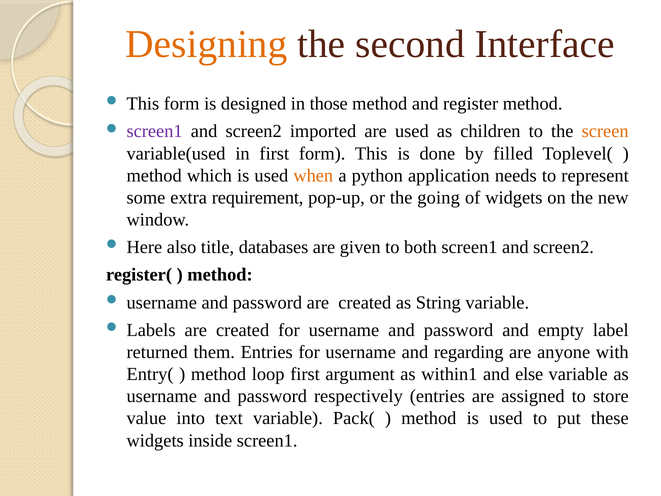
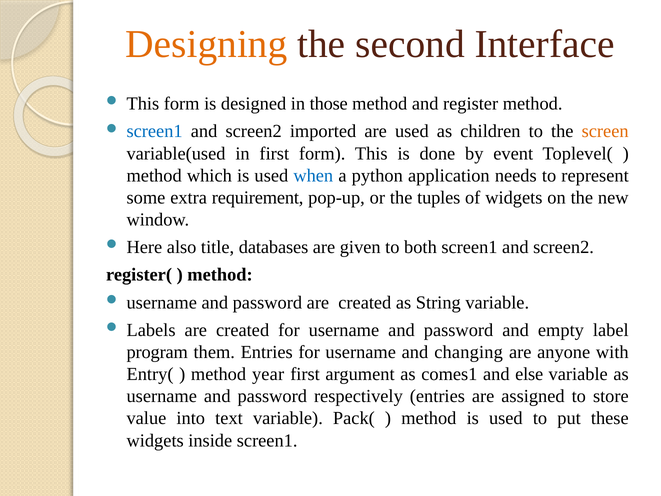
screen1 at (155, 131) colour: purple -> blue
filled: filled -> event
when colour: orange -> blue
going: going -> tuples
returned: returned -> program
regarding: regarding -> changing
loop: loop -> year
within1: within1 -> comes1
